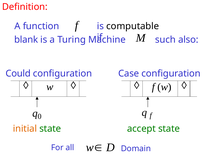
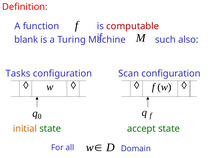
computable colour: black -> red
Could: Could -> Tasks
Case: Case -> Scan
